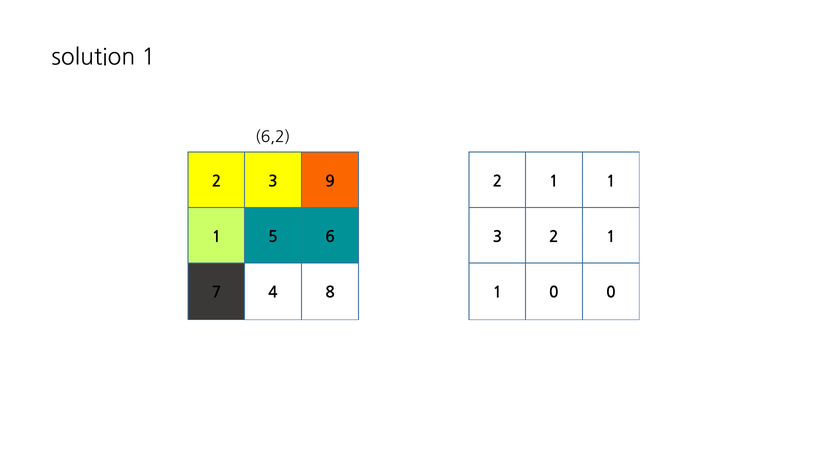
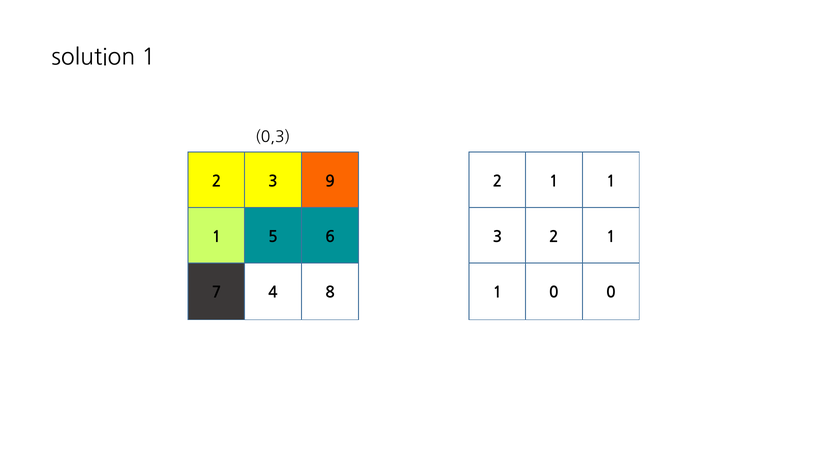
6,2: 6,2 -> 0,3
